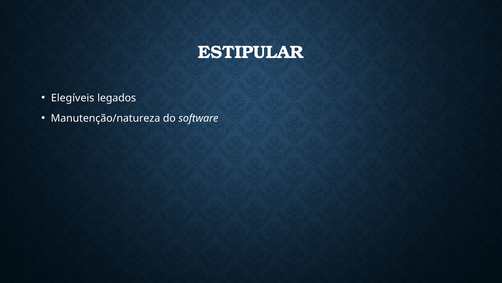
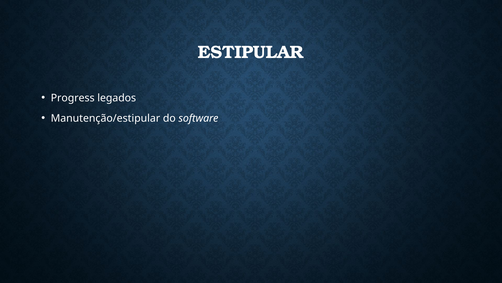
Elegíveis: Elegíveis -> Progress
Manutenção/natureza: Manutenção/natureza -> Manutenção/estipular
